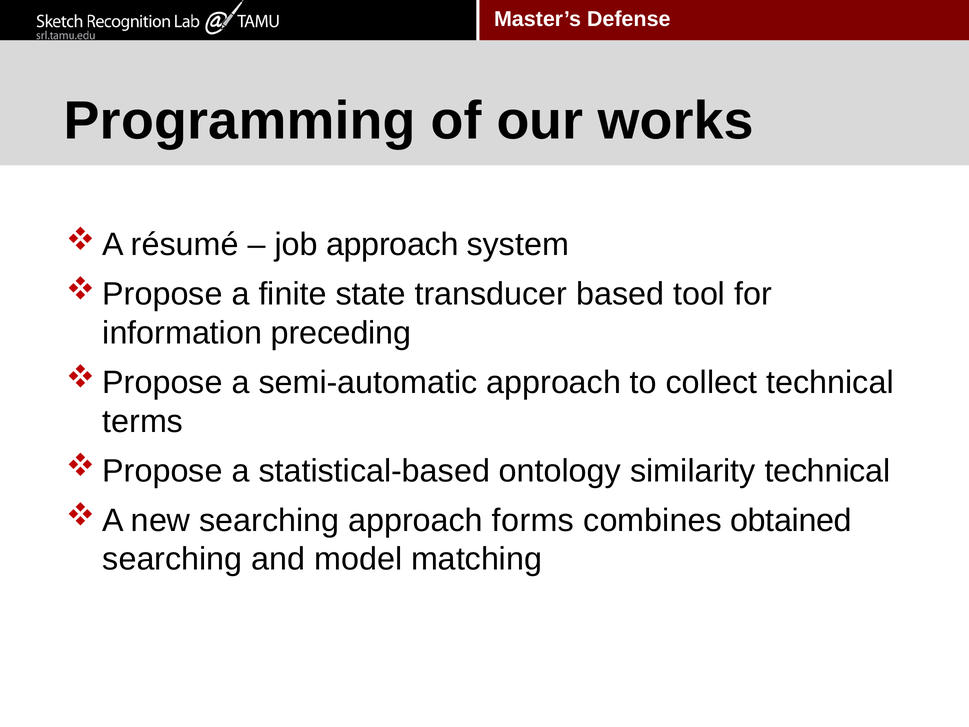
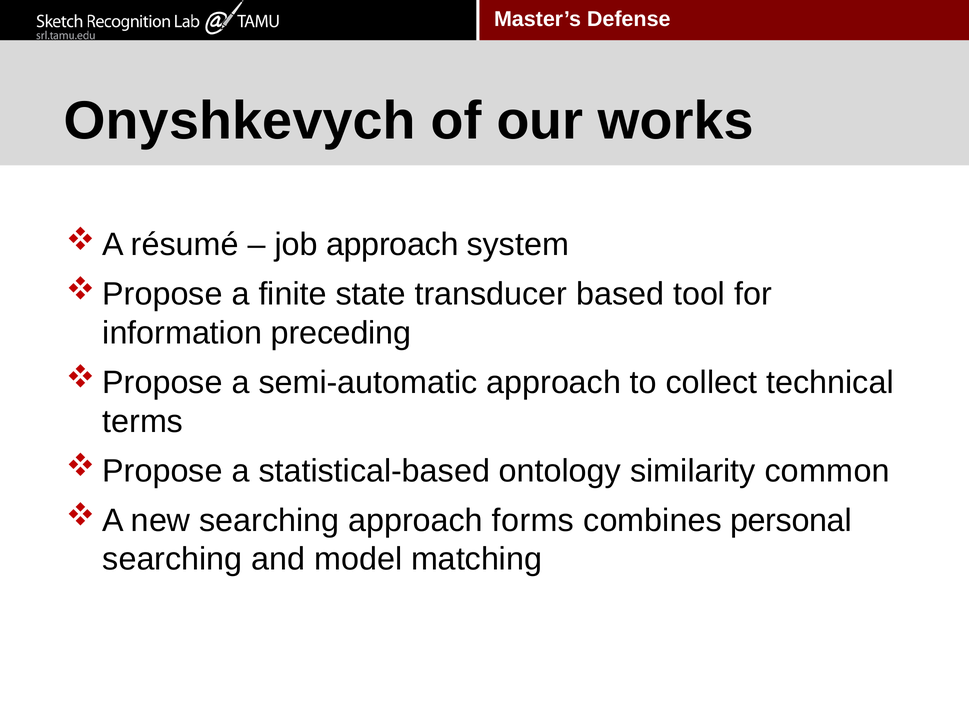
Programming: Programming -> Onyshkevych
similarity technical: technical -> common
obtained: obtained -> personal
